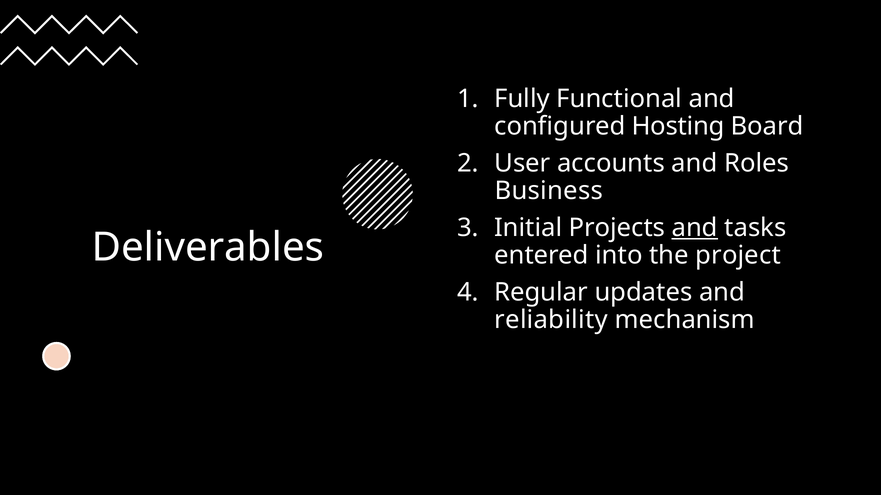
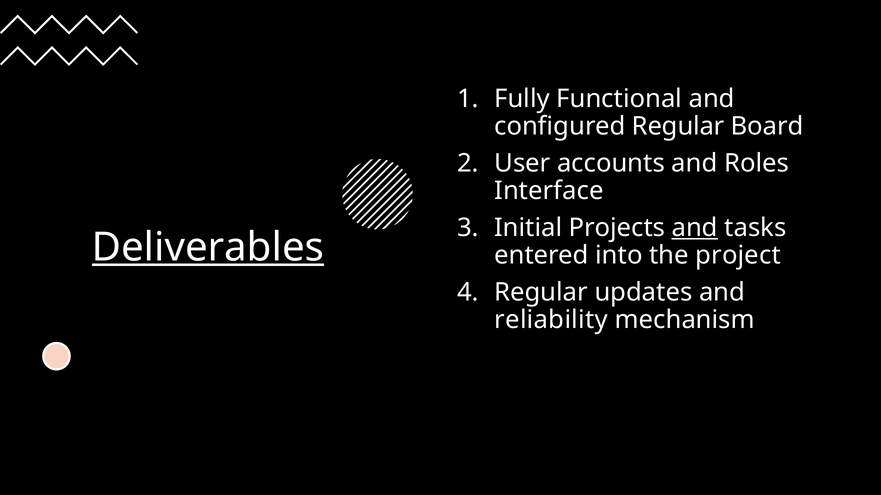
configured Hosting: Hosting -> Regular
Business: Business -> Interface
Deliverables underline: none -> present
